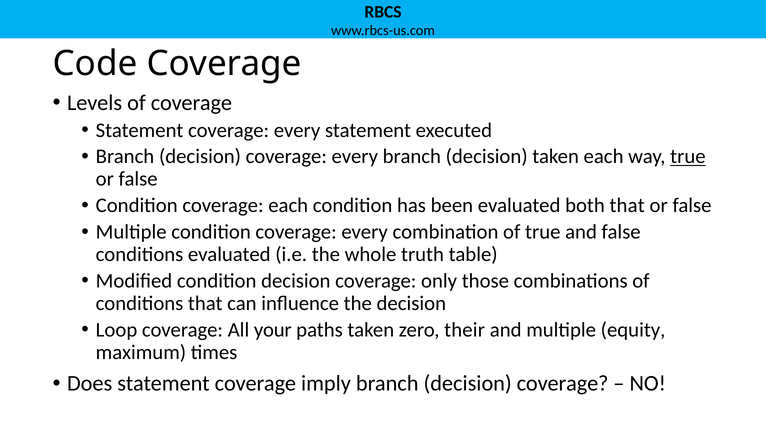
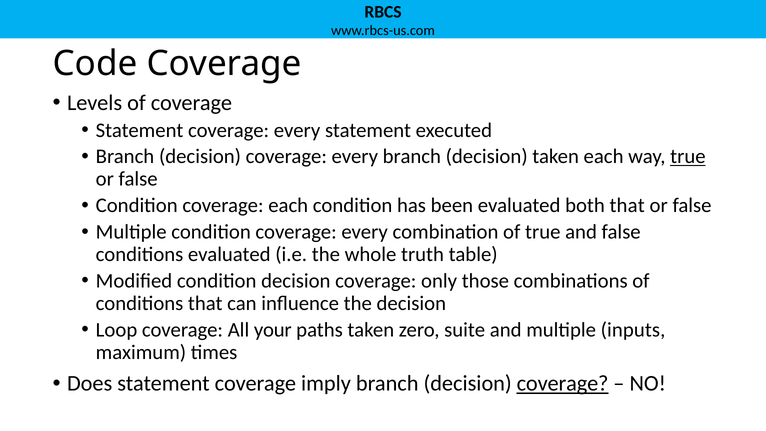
their: their -> suite
equity: equity -> inputs
coverage at (563, 383) underline: none -> present
